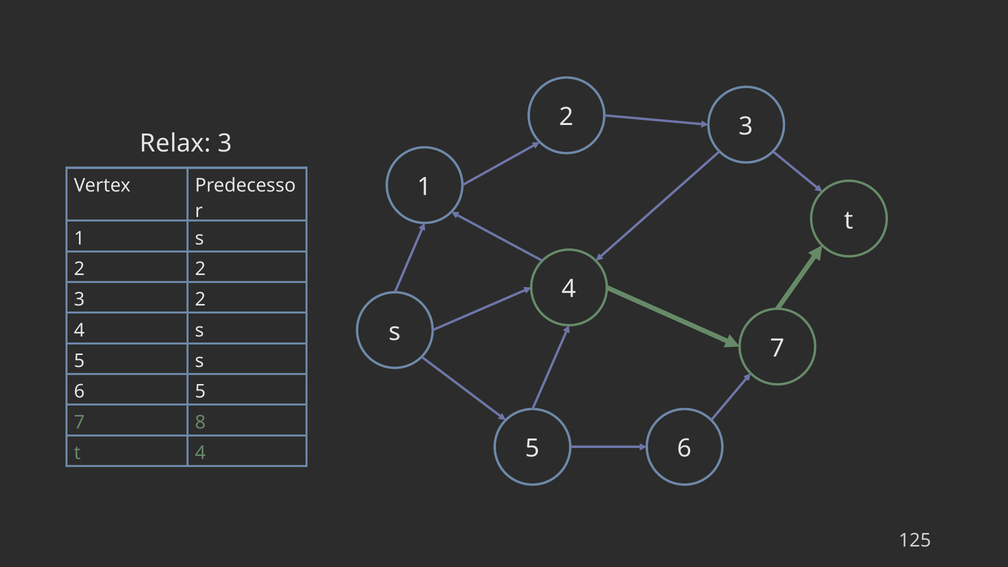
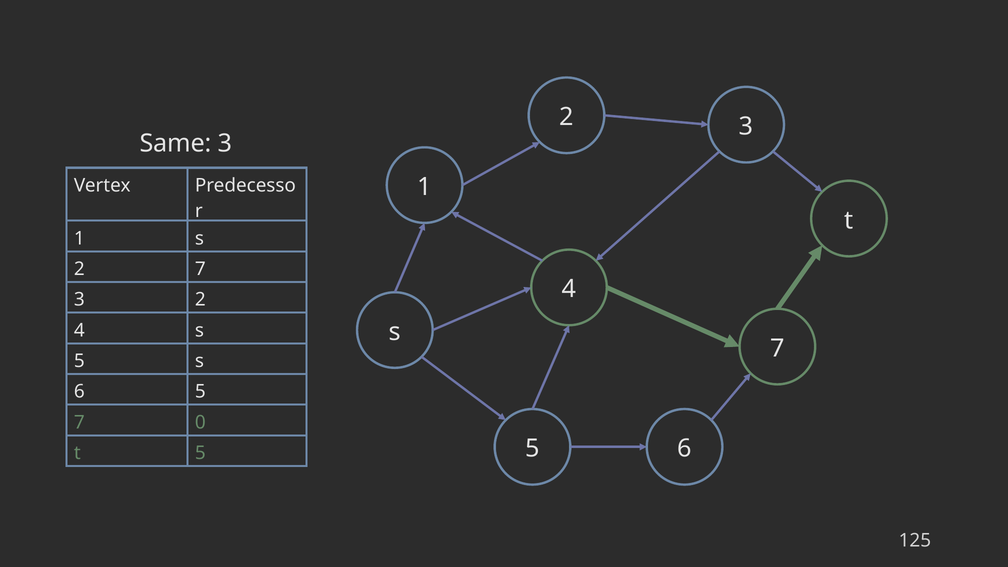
Relax: Relax -> Same
2 2: 2 -> 7
8: 8 -> 0
t 4: 4 -> 5
